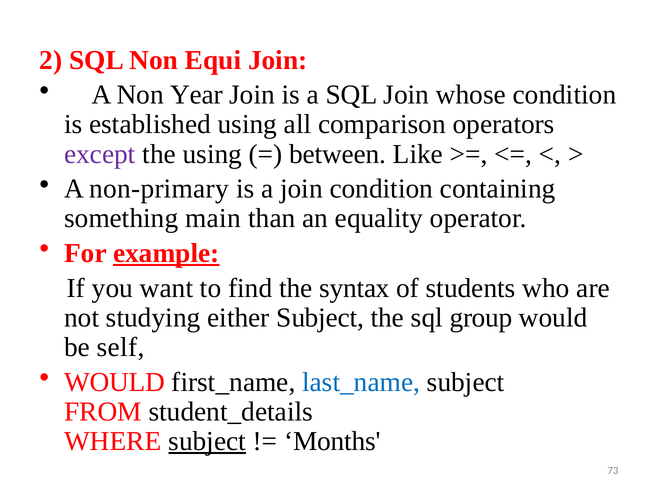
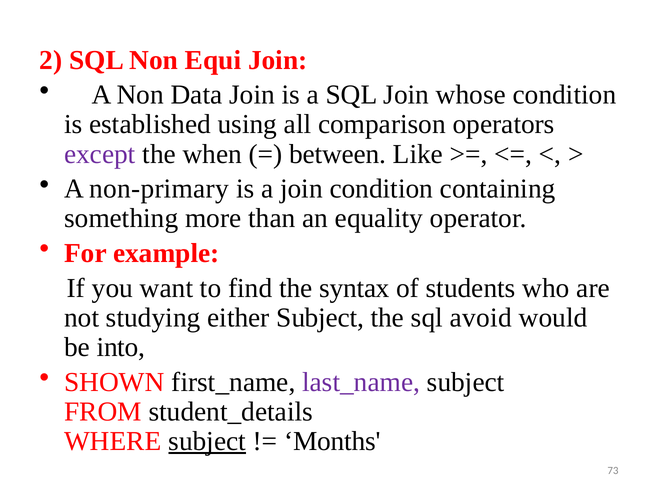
Year: Year -> Data
the using: using -> when
main: main -> more
example underline: present -> none
group: group -> avoid
self: self -> into
WOULD at (114, 382): WOULD -> SHOWN
last_name colour: blue -> purple
